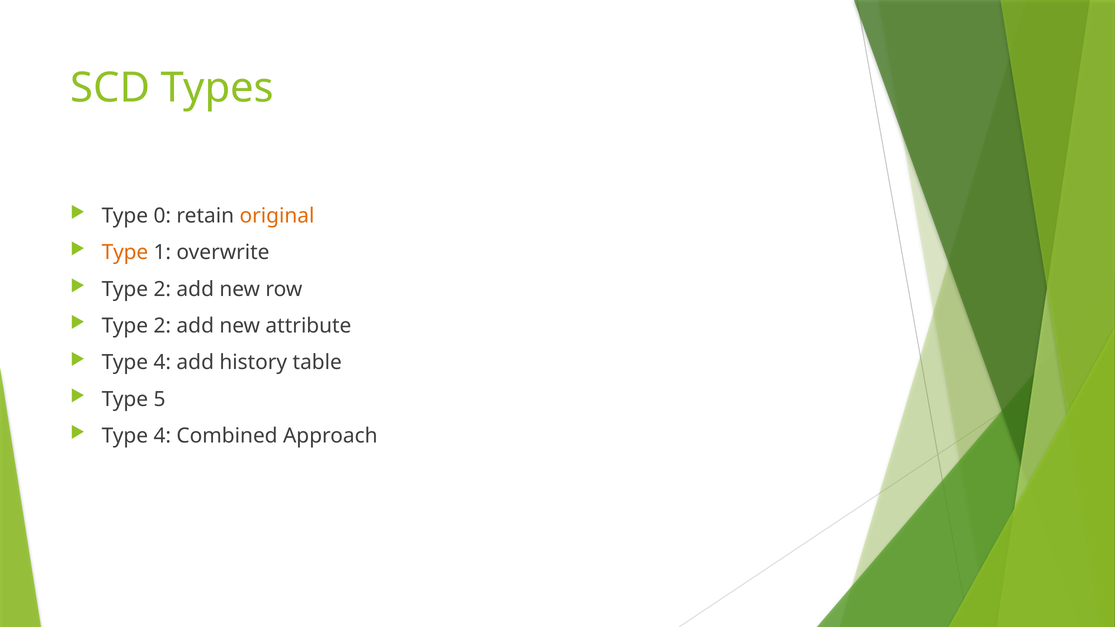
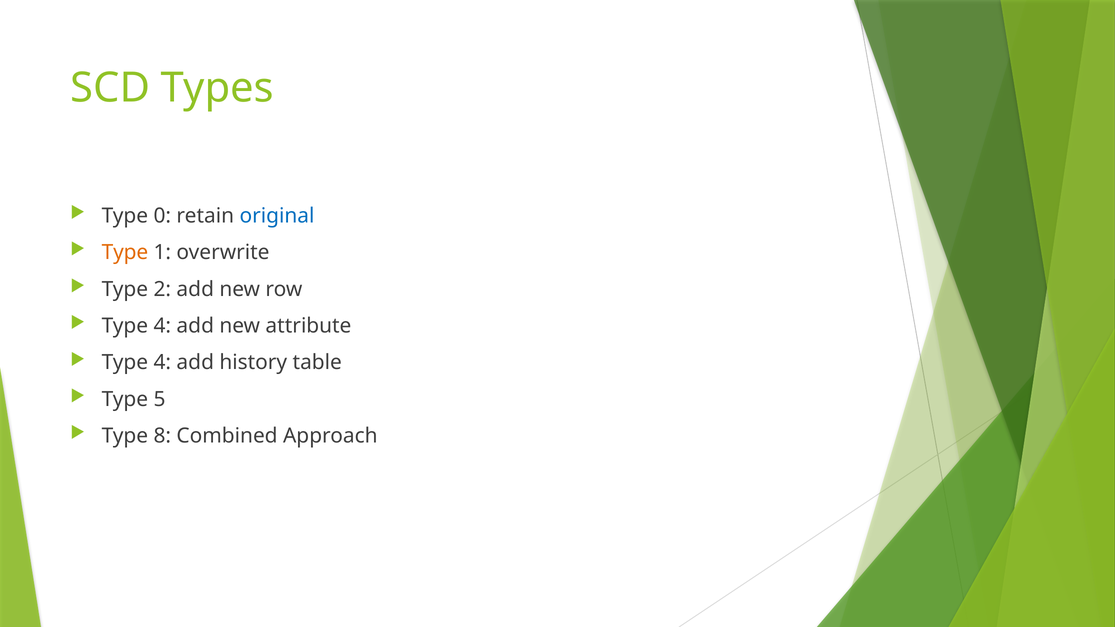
original colour: orange -> blue
2 at (162, 326): 2 -> 4
4 at (162, 436): 4 -> 8
